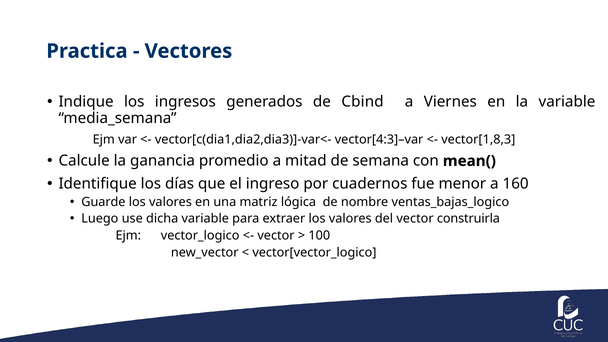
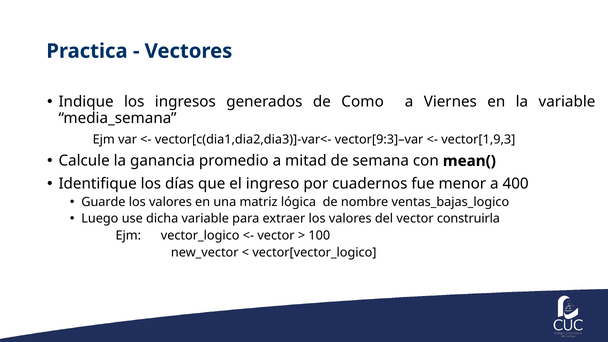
Cbind: Cbind -> Como
vector[4:3]–var: vector[4:3]–var -> vector[9:3]–var
vector[1,8,3: vector[1,8,3 -> vector[1,9,3
160: 160 -> 400
